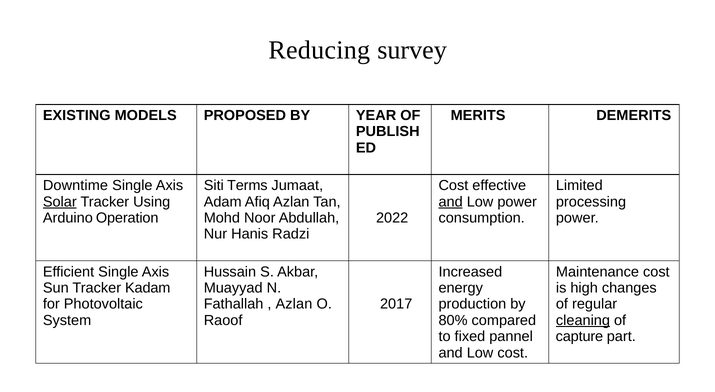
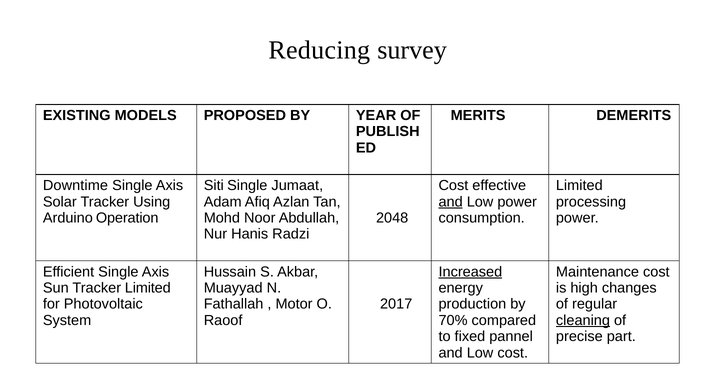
Siti Terms: Terms -> Single
Solar underline: present -> none
2022: 2022 -> 2048
Increased underline: none -> present
Tracker Kadam: Kadam -> Limited
Azlan at (294, 304): Azlan -> Motor
80%: 80% -> 70%
capture: capture -> precise
